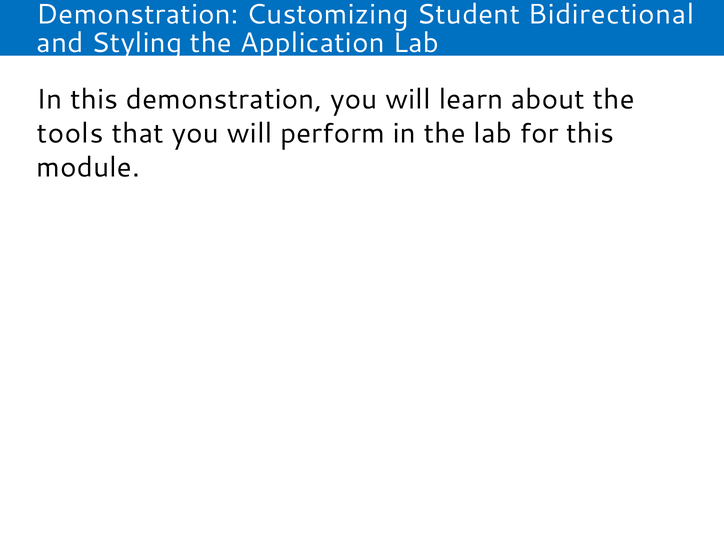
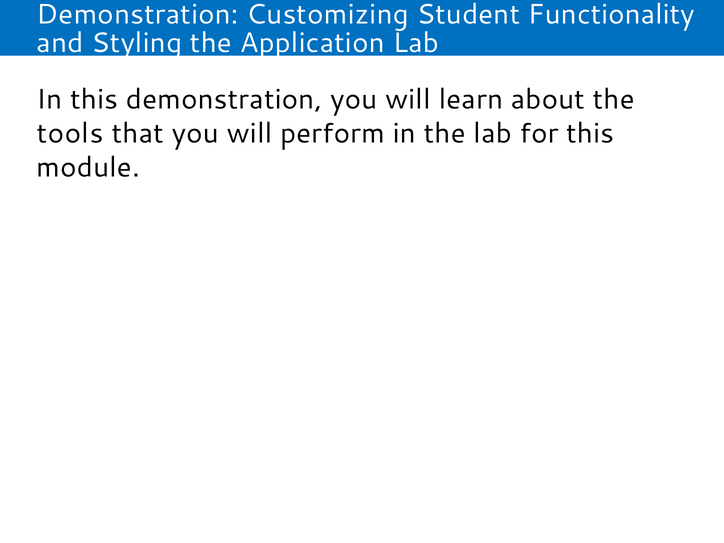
Bidirectional: Bidirectional -> Functionality
